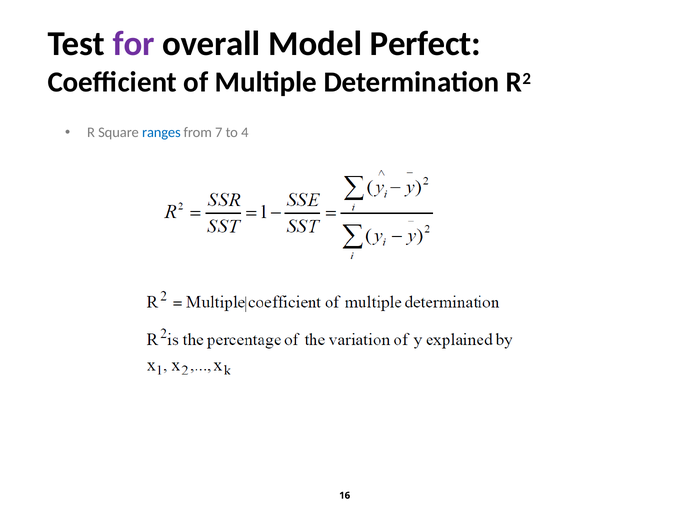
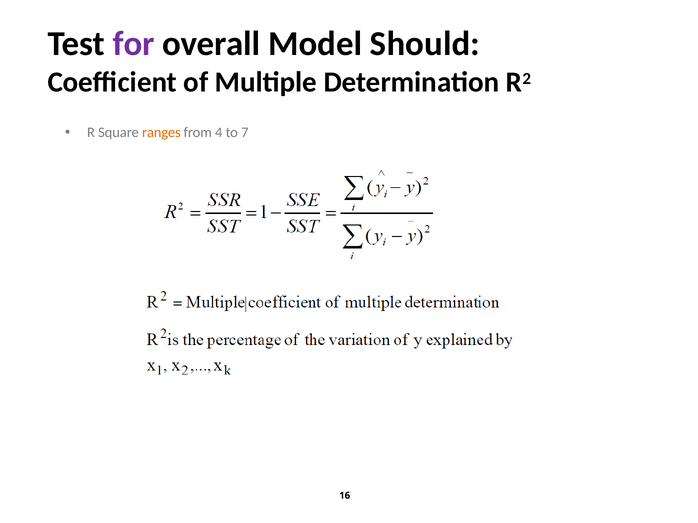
Perfect: Perfect -> Should
ranges colour: blue -> orange
7: 7 -> 4
4: 4 -> 7
